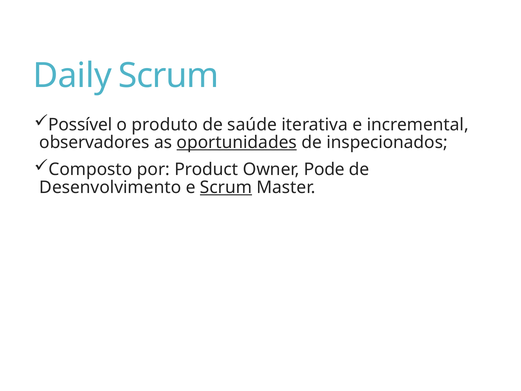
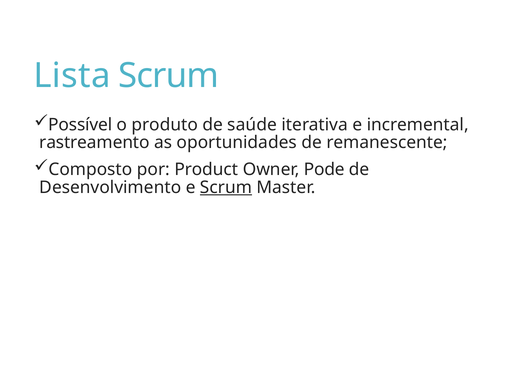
Daily: Daily -> Lista
observadores: observadores -> rastreamento
oportunidades underline: present -> none
inspecionados: inspecionados -> remanescente
